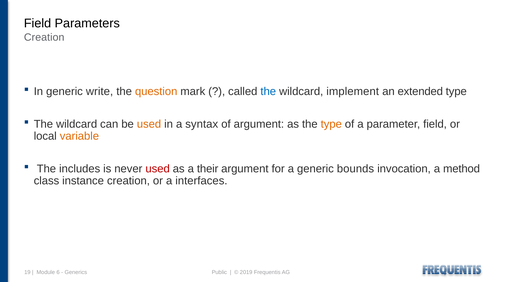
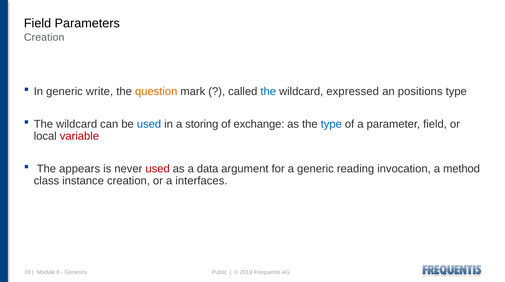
implement: implement -> expressed
extended: extended -> positions
used at (149, 124) colour: orange -> blue
syntax: syntax -> storing
of argument: argument -> exchange
type at (331, 124) colour: orange -> blue
variable colour: orange -> red
includes: includes -> appears
their: their -> data
bounds: bounds -> reading
